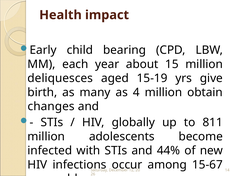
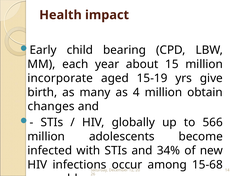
deliquesces: deliquesces -> incorporate
811: 811 -> 566
44%: 44% -> 34%
15-67: 15-67 -> 15-68
